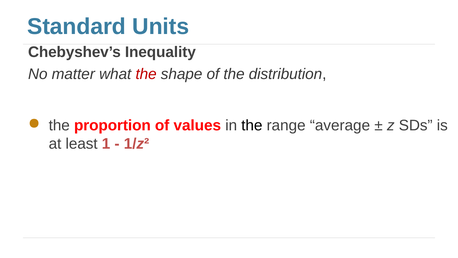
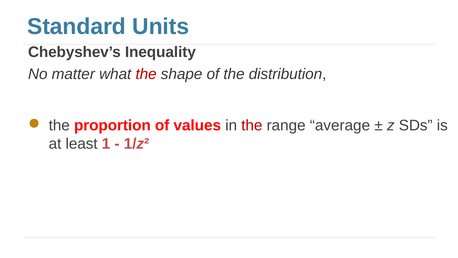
the at (252, 125) colour: black -> red
